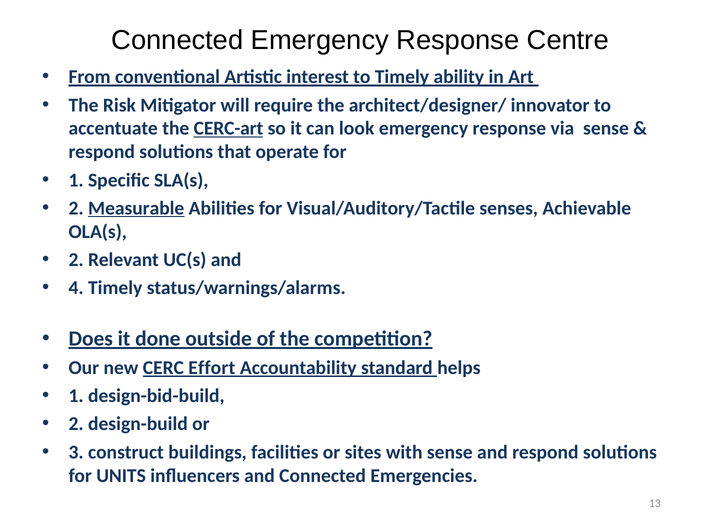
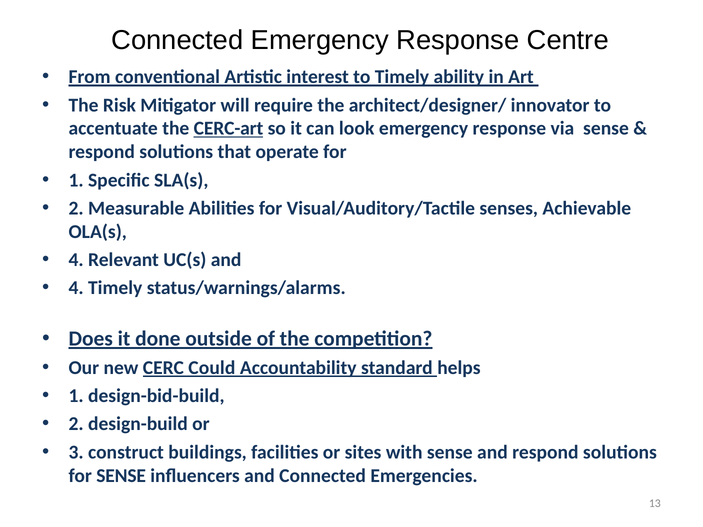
Measurable underline: present -> none
2 at (76, 260): 2 -> 4
Effort: Effort -> Could
for UNITS: UNITS -> SENSE
